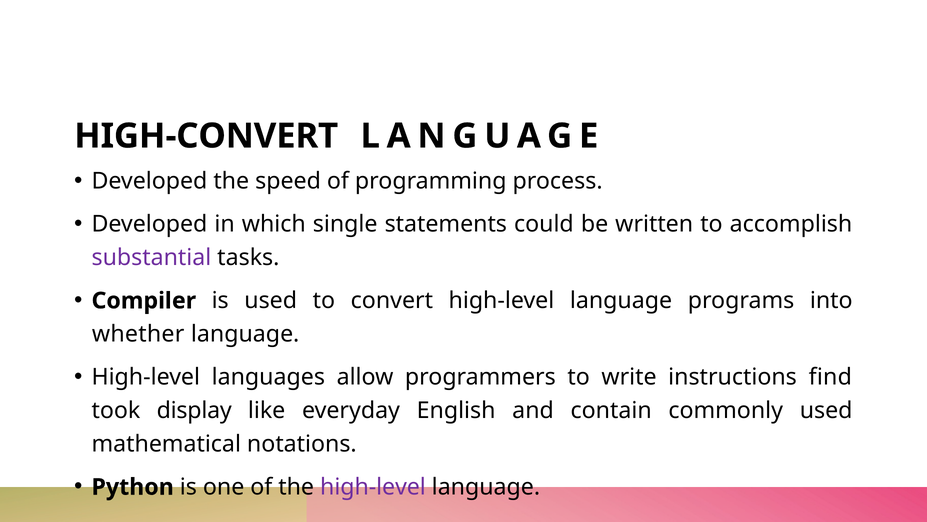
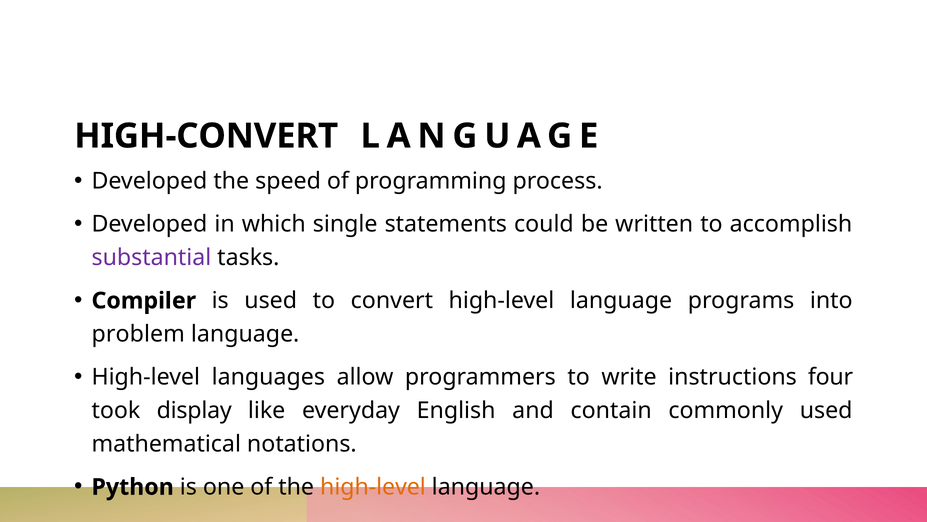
whether: whether -> problem
find: find -> four
high-level at (373, 487) colour: purple -> orange
